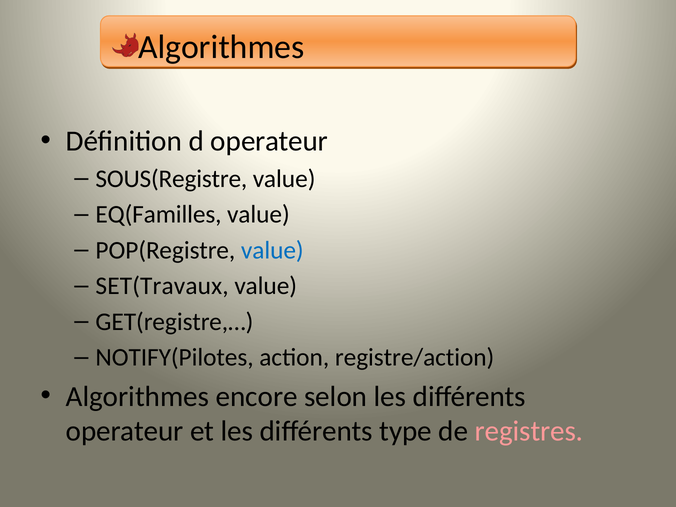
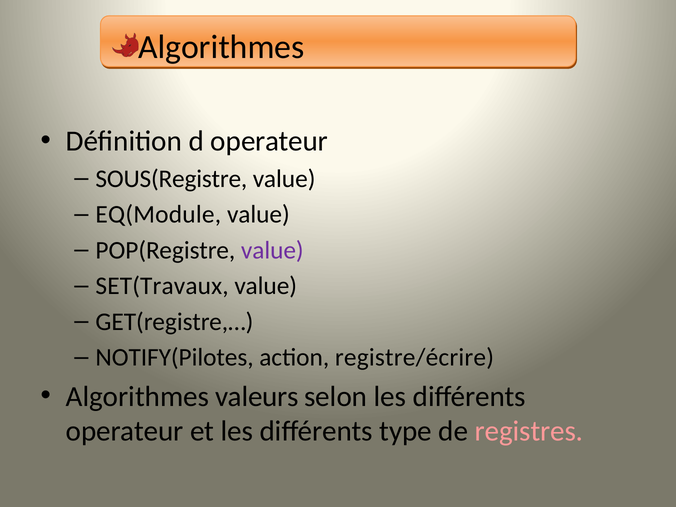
EQ(Familles: EQ(Familles -> EQ(Module
value at (272, 250) colour: blue -> purple
registre/action: registre/action -> registre/écrire
encore: encore -> valeurs
